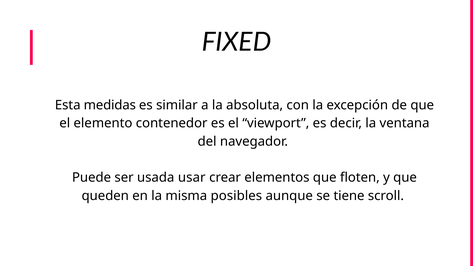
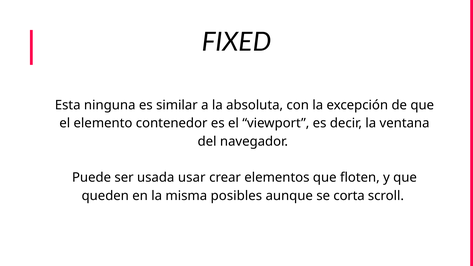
medidas: medidas -> ninguna
tiene: tiene -> corta
